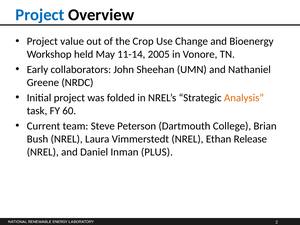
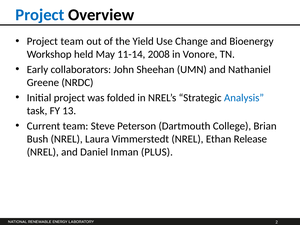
Project value: value -> team
Crop: Crop -> Yield
2005: 2005 -> 2008
Analysis colour: orange -> blue
60: 60 -> 13
